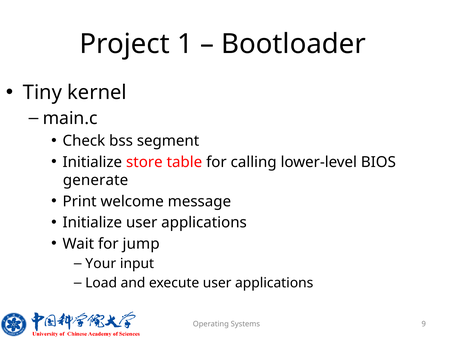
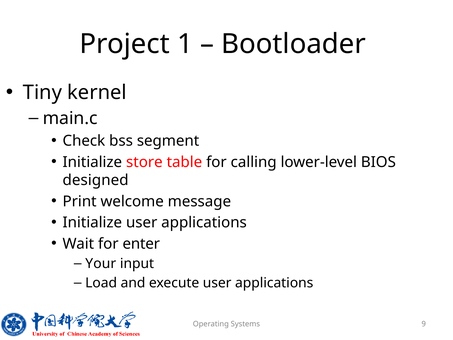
generate: generate -> designed
jump: jump -> enter
